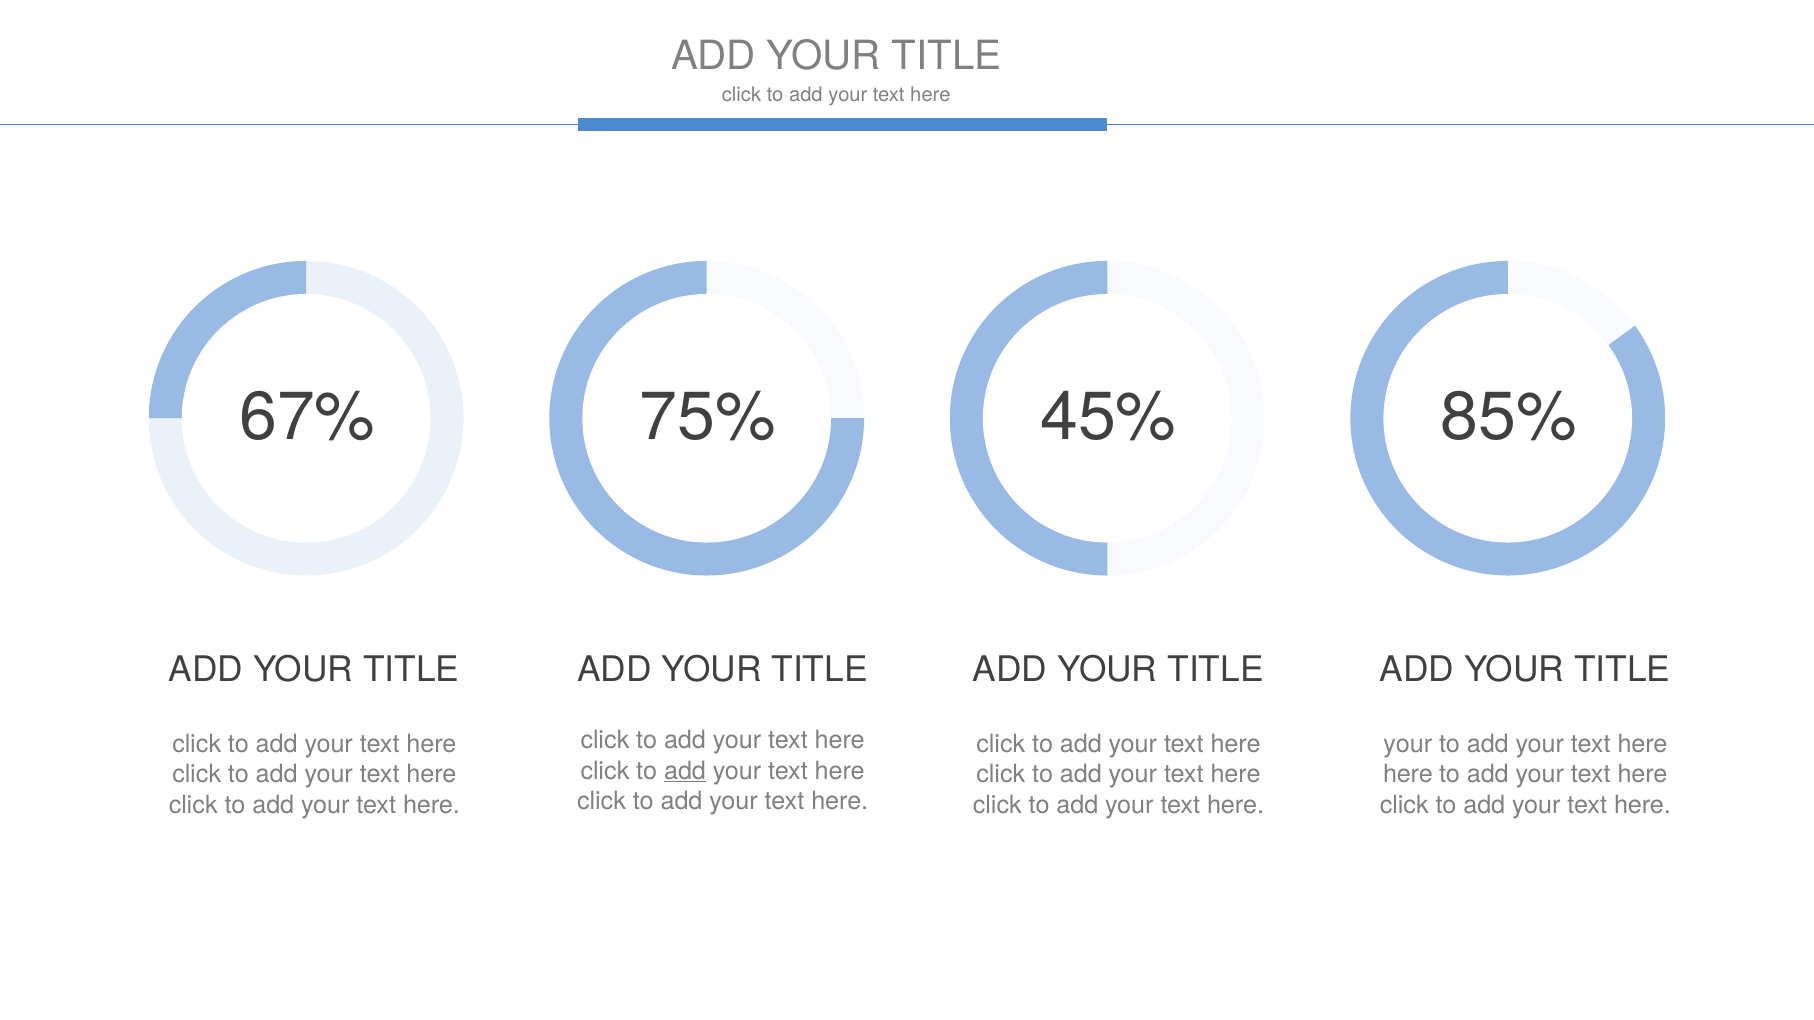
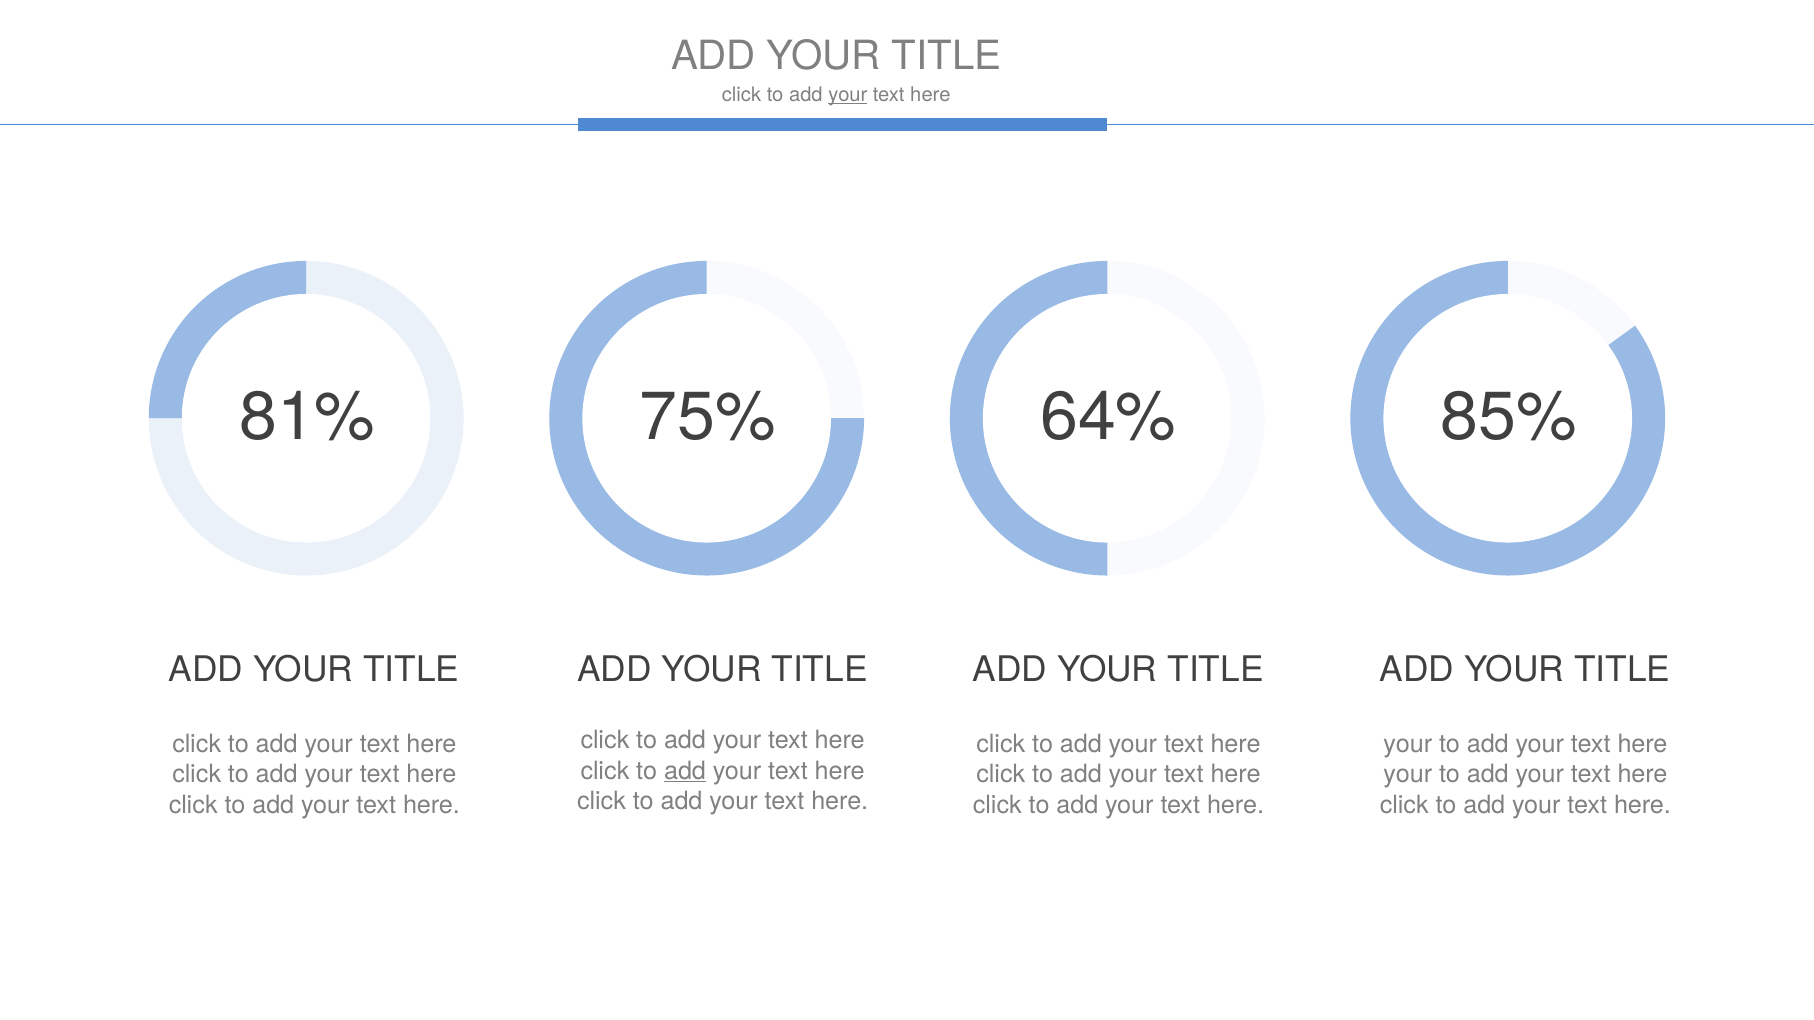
your at (848, 95) underline: none -> present
67%: 67% -> 81%
45%: 45% -> 64%
here at (1408, 775): here -> your
